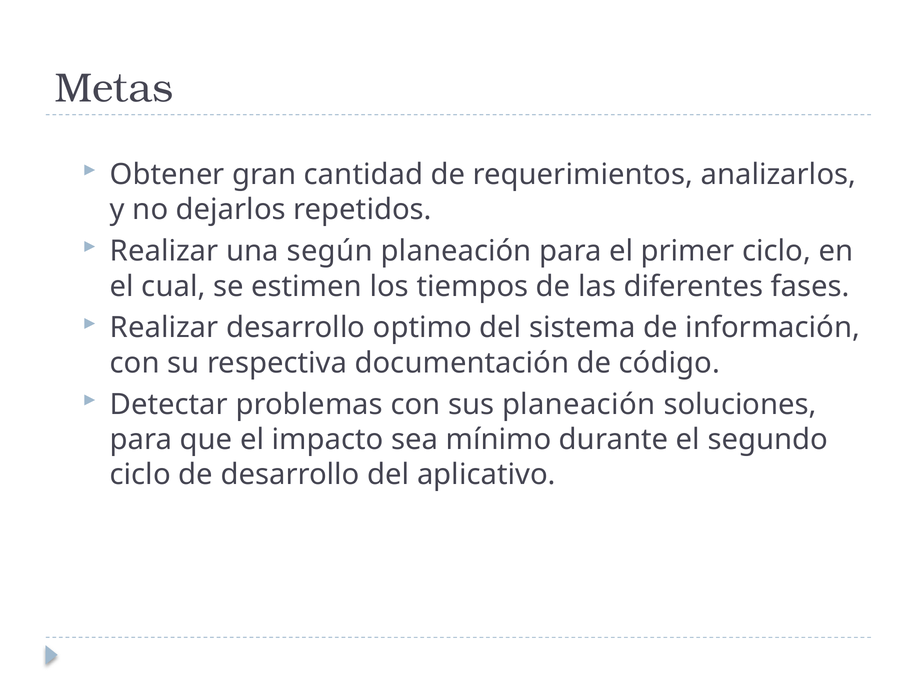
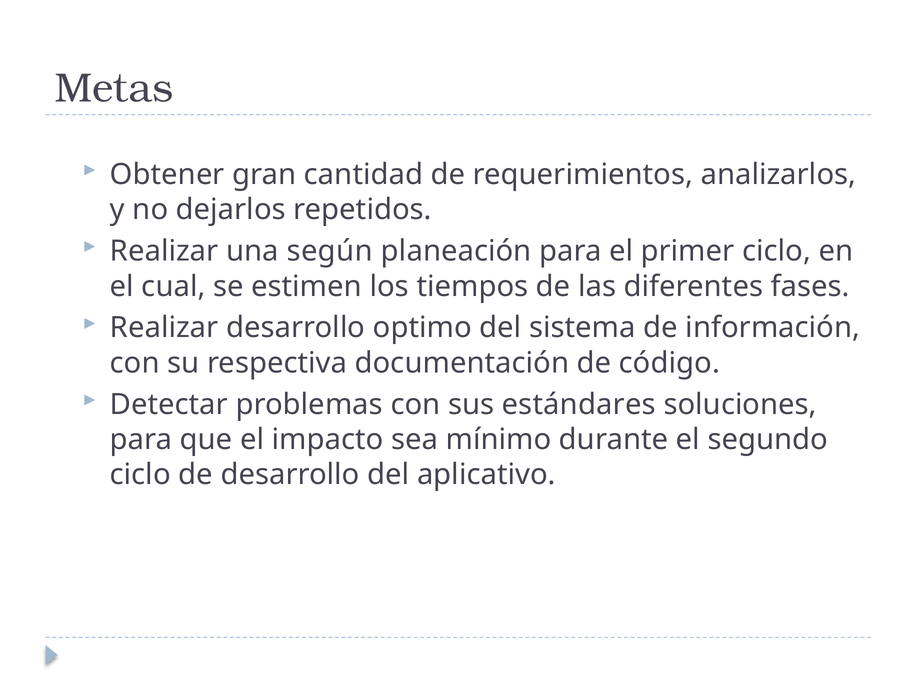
sus planeación: planeación -> estándares
